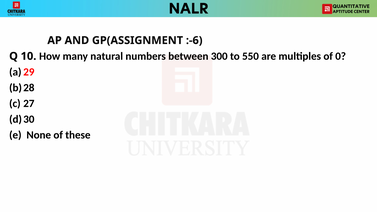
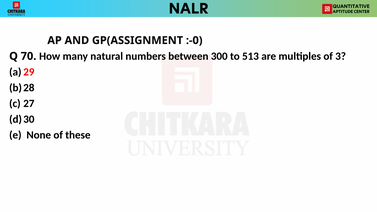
:-6: :-6 -> :-0
10: 10 -> 70
550: 550 -> 513
0: 0 -> 3
